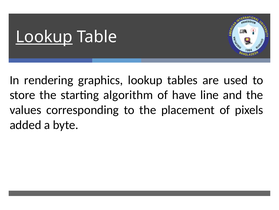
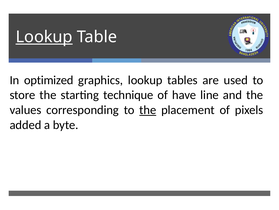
rendering: rendering -> optimized
algorithm: algorithm -> technique
the at (148, 110) underline: none -> present
